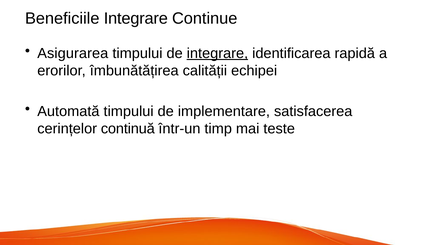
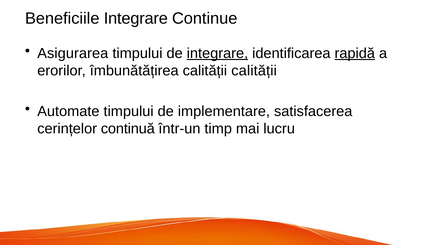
rapidă underline: none -> present
calității echipei: echipei -> calității
Automată: Automată -> Automate
teste: teste -> lucru
